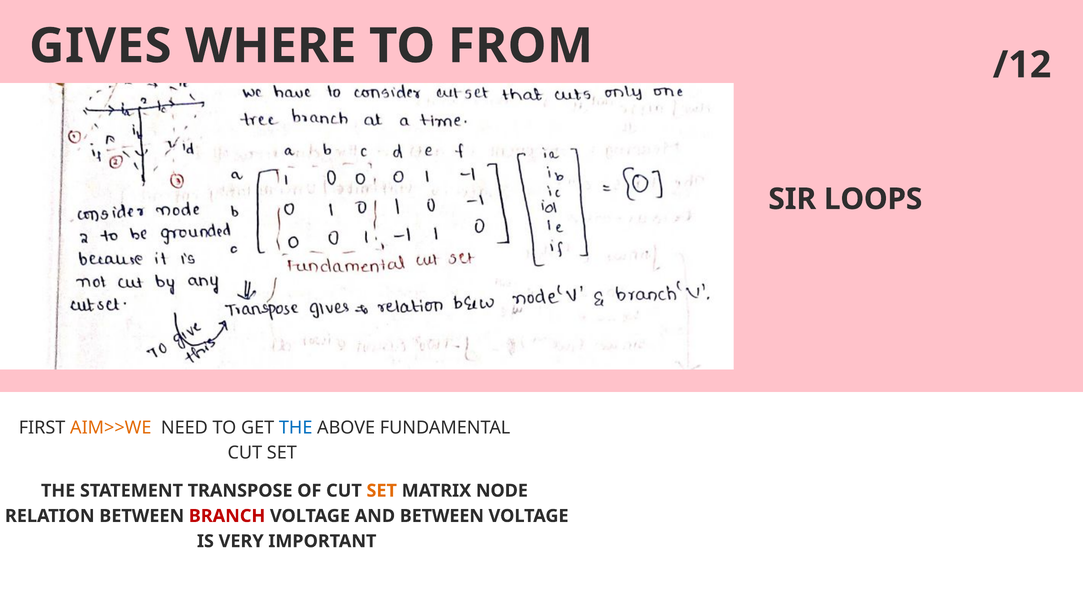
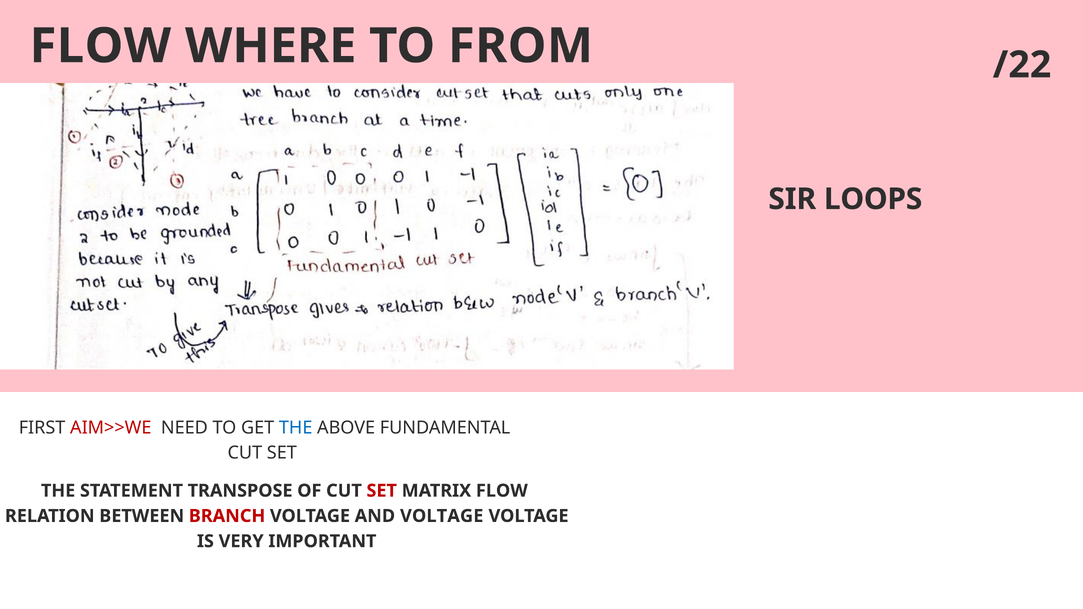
GIVES at (100, 46): GIVES -> FLOW
/12: /12 -> /22
AIM>>WE colour: orange -> red
SET at (382, 491) colour: orange -> red
MATRIX NODE: NODE -> FLOW
AND BETWEEN: BETWEEN -> VOLTAGE
